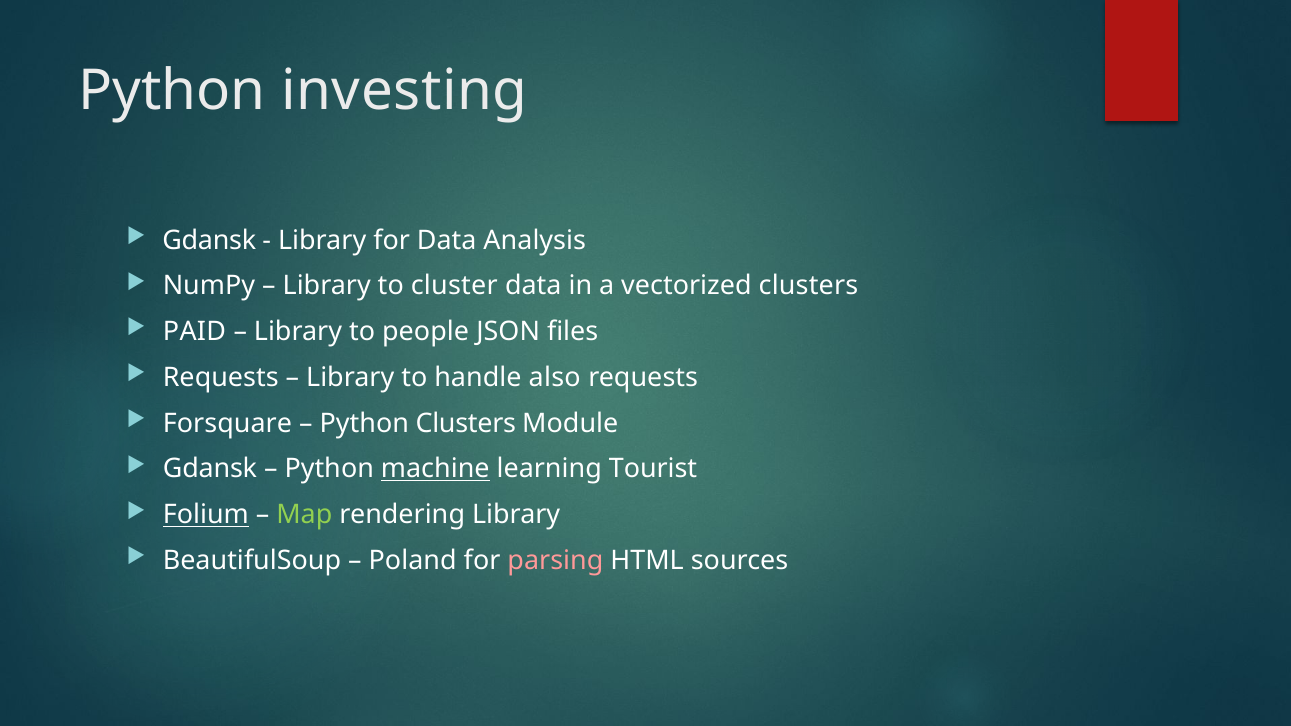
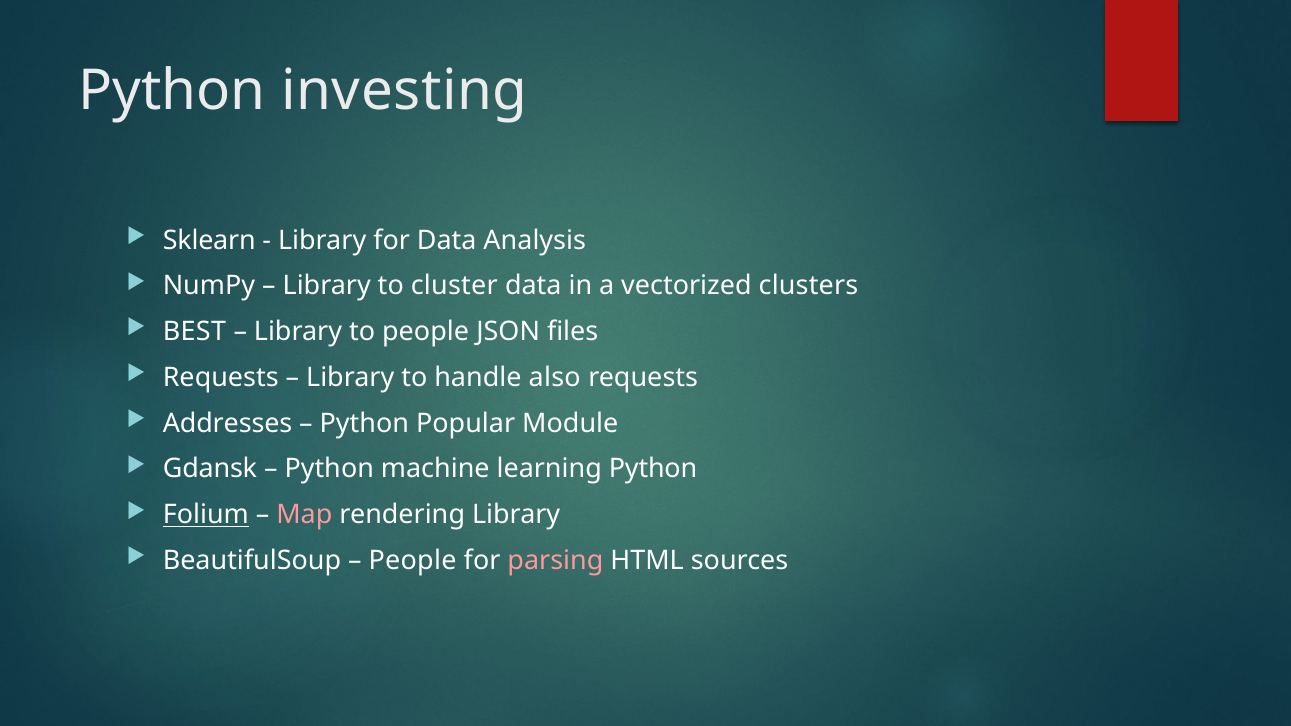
Gdansk at (209, 240): Gdansk -> Sklearn
PAID: PAID -> BEST
Forsquare: Forsquare -> Addresses
Python Clusters: Clusters -> Popular
machine underline: present -> none
learning Tourist: Tourist -> Python
Map colour: light green -> pink
Poland at (413, 561): Poland -> People
